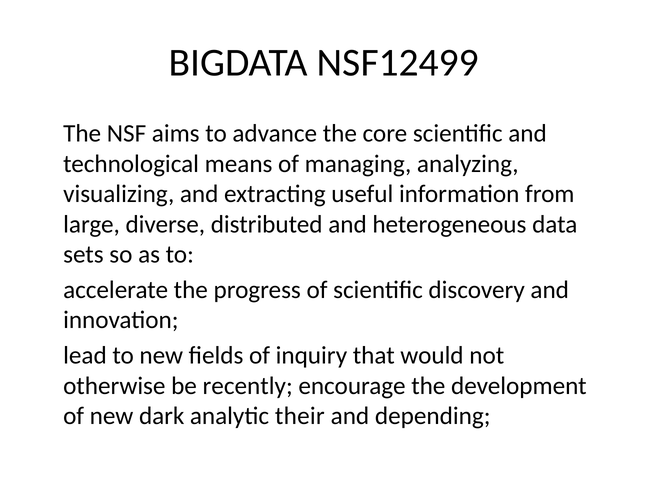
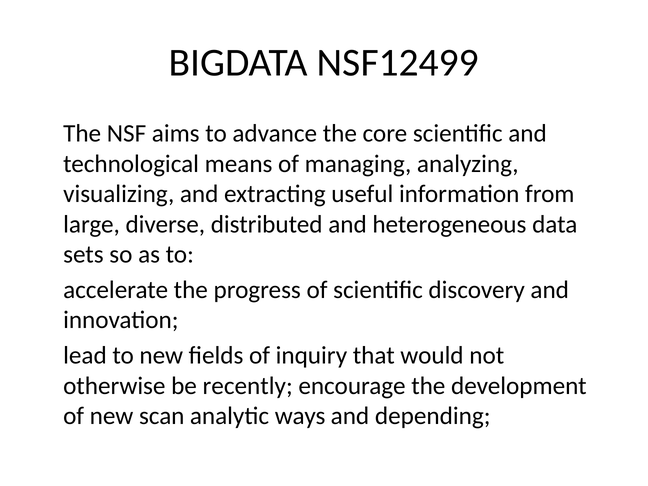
dark: dark -> scan
their: their -> ways
